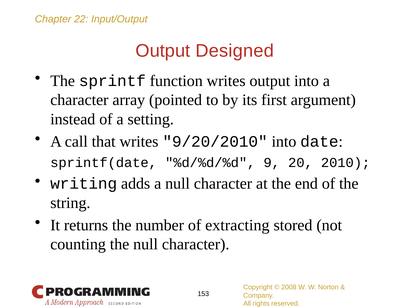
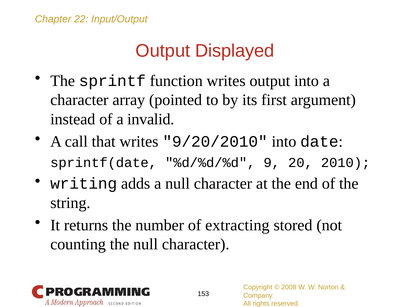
Designed: Designed -> Displayed
setting: setting -> invalid
